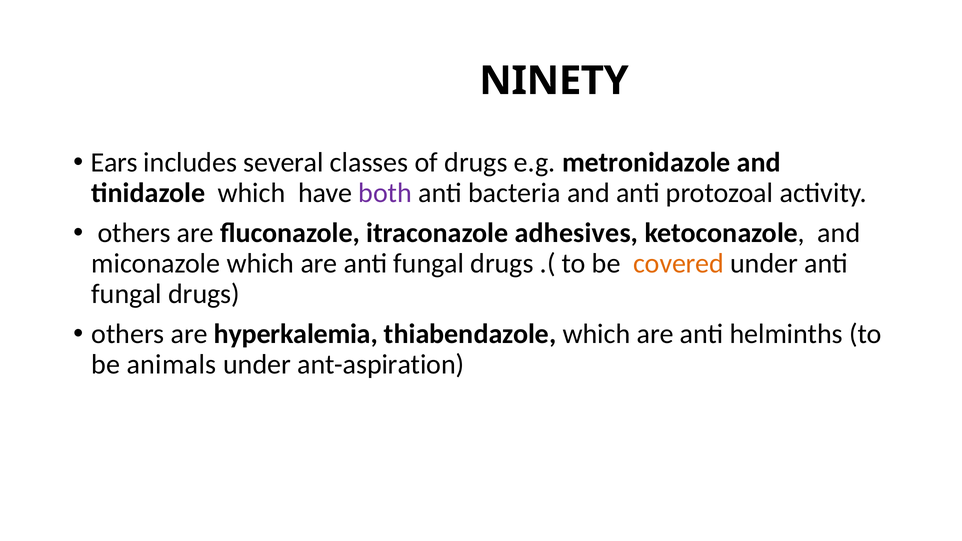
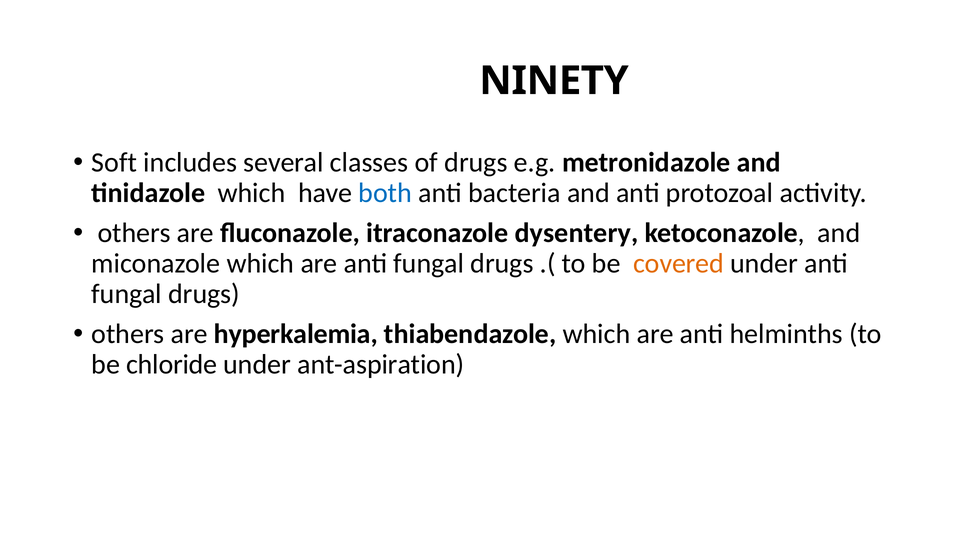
Ears: Ears -> Soft
both colour: purple -> blue
adhesives: adhesives -> dysentery
animals: animals -> chloride
